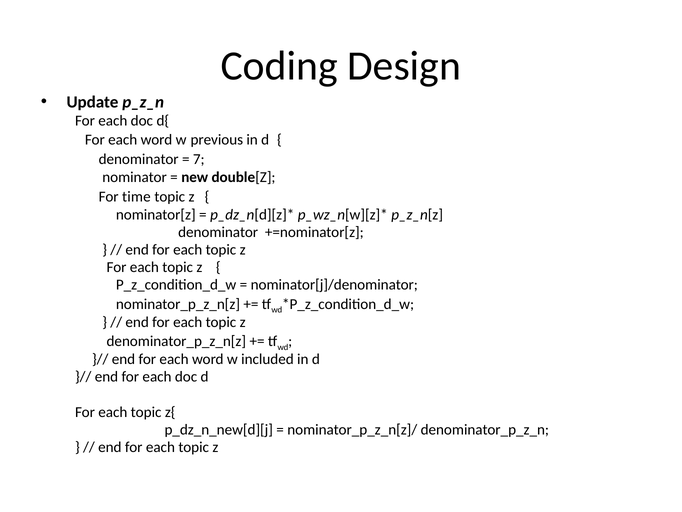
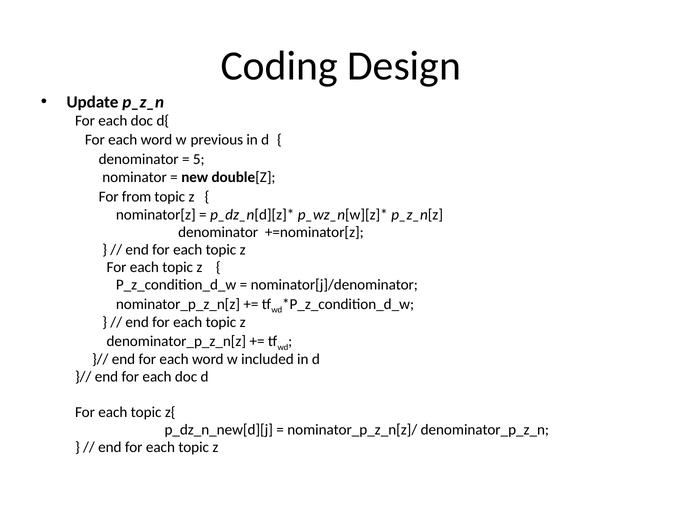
7: 7 -> 5
time: time -> from
